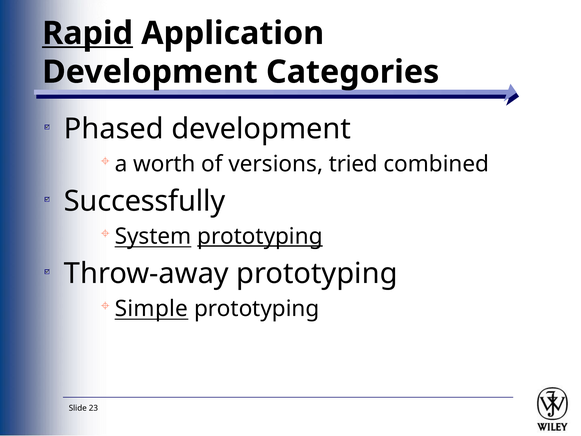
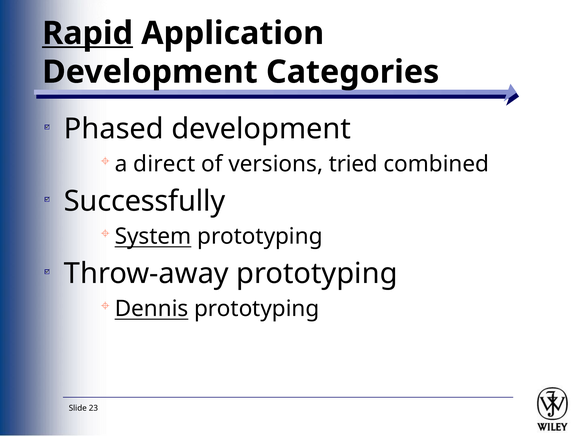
worth: worth -> direct
prototyping at (260, 236) underline: present -> none
Simple: Simple -> Dennis
